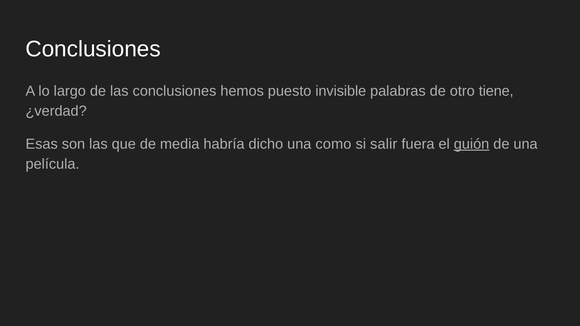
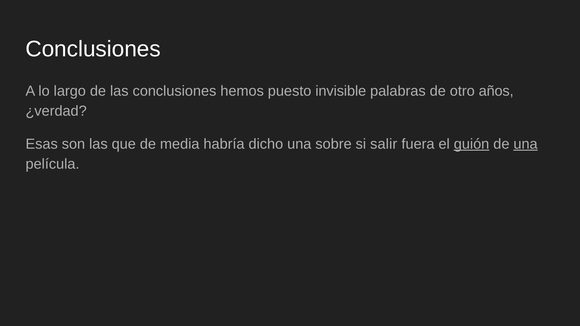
tiene: tiene -> años
como: como -> sobre
una at (526, 144) underline: none -> present
